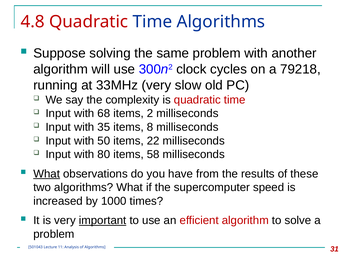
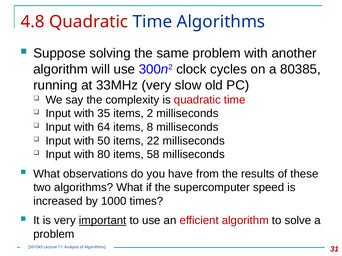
79218: 79218 -> 80385
68: 68 -> 35
35: 35 -> 64
What at (47, 174) underline: present -> none
